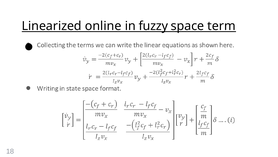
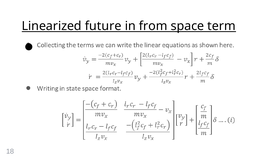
online: online -> future
fuzzy: fuzzy -> from
